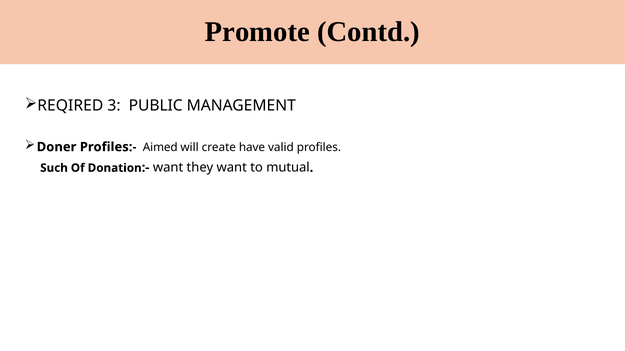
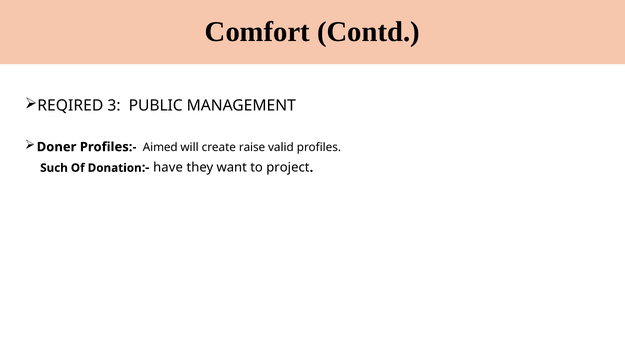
Promote: Promote -> Comfort
have: have -> raise
Donation:- want: want -> have
mutual: mutual -> project
